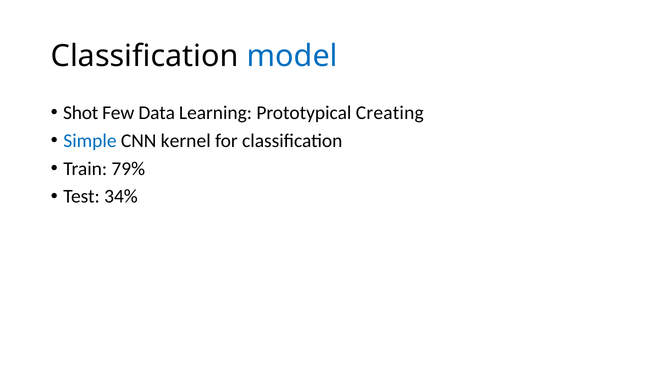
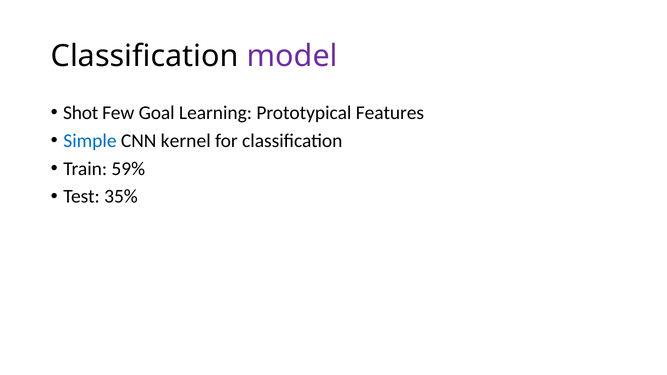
model colour: blue -> purple
Data: Data -> Goal
Creating: Creating -> Features
79%: 79% -> 59%
34%: 34% -> 35%
